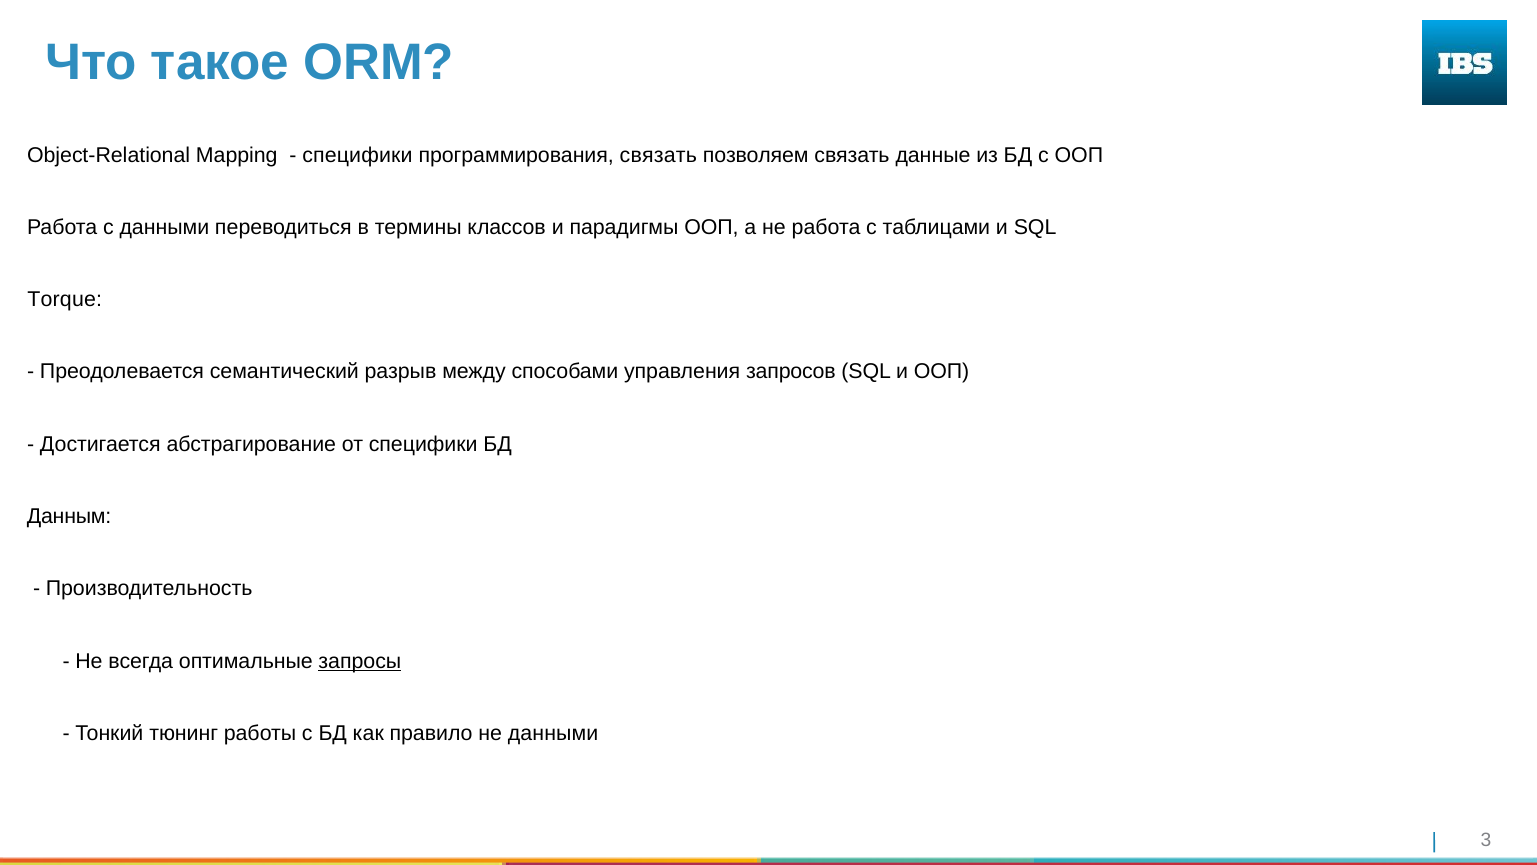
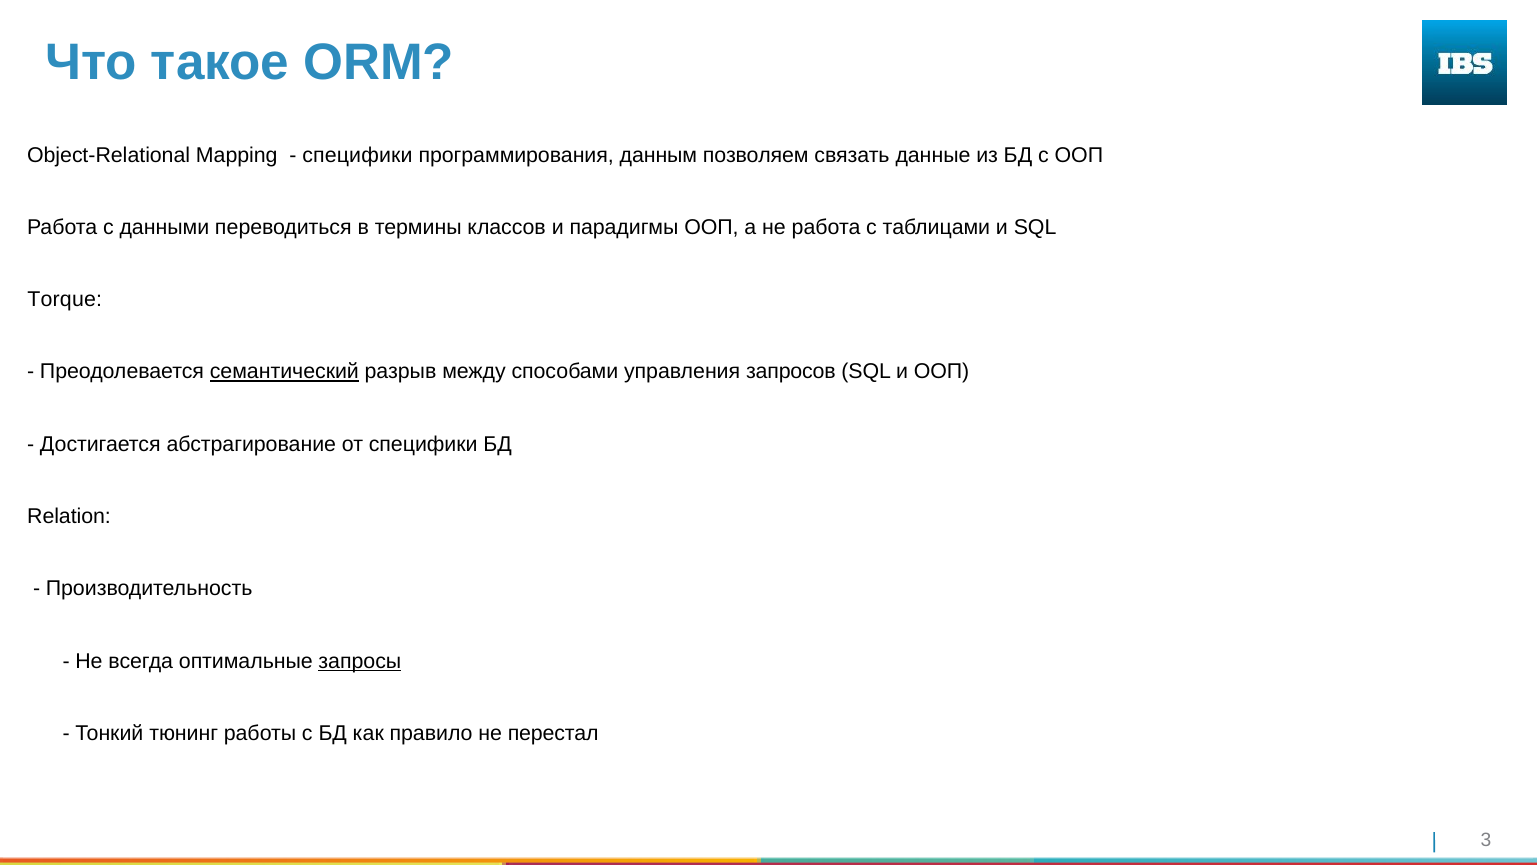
программирования связать: связать -> данным
семантический underline: none -> present
Данным: Данным -> Relation
не данными: данными -> перестал
